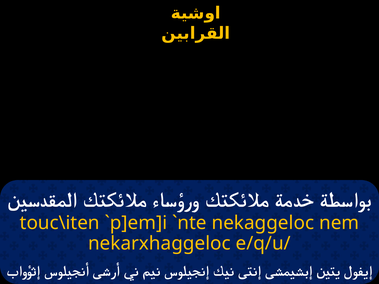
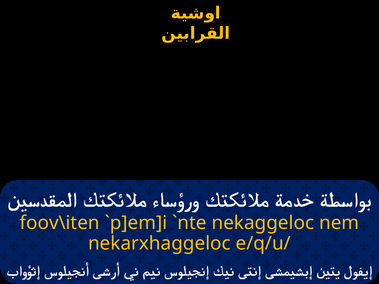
touc\iten: touc\iten -> foov\iten
